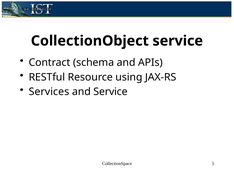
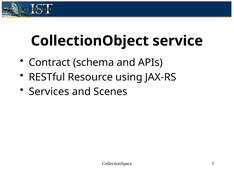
and Service: Service -> Scenes
